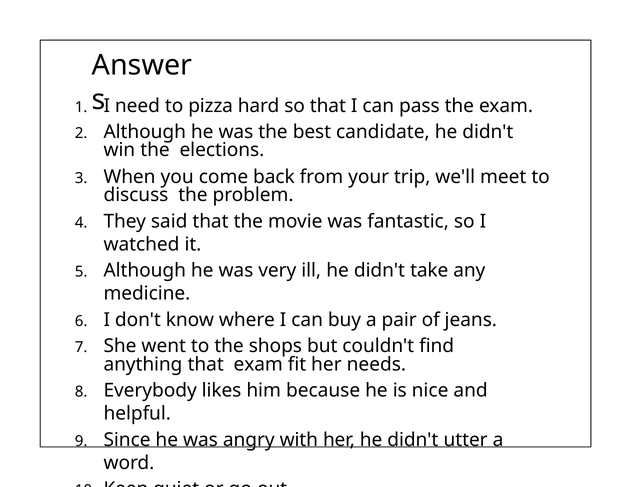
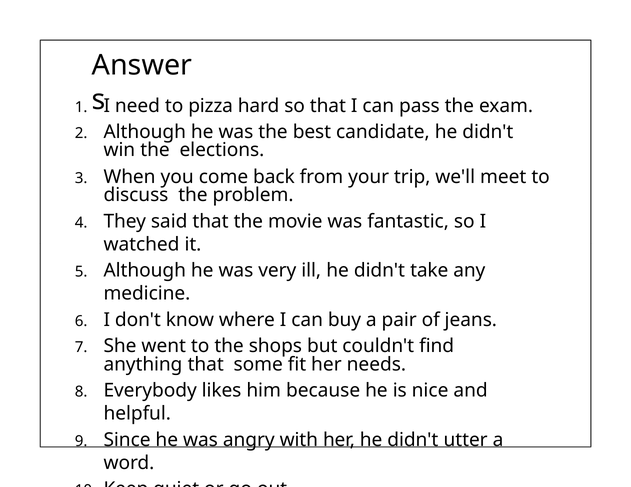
that exam: exam -> some
